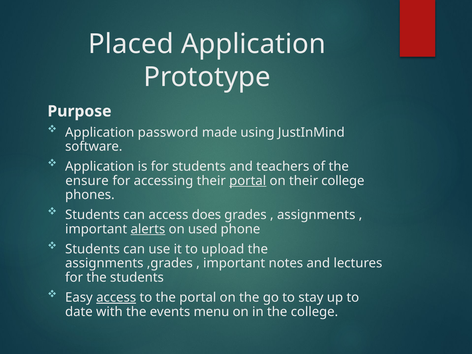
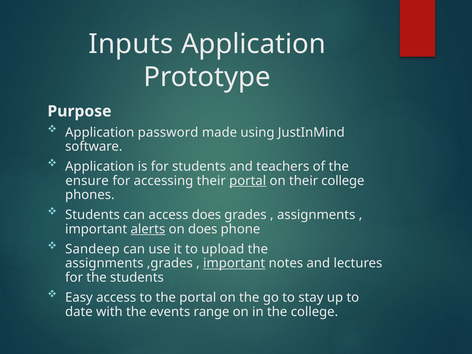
Placed: Placed -> Inputs
on used: used -> does
Students at (92, 249): Students -> Sandeep
important at (234, 263) underline: none -> present
access at (116, 298) underline: present -> none
menu: menu -> range
